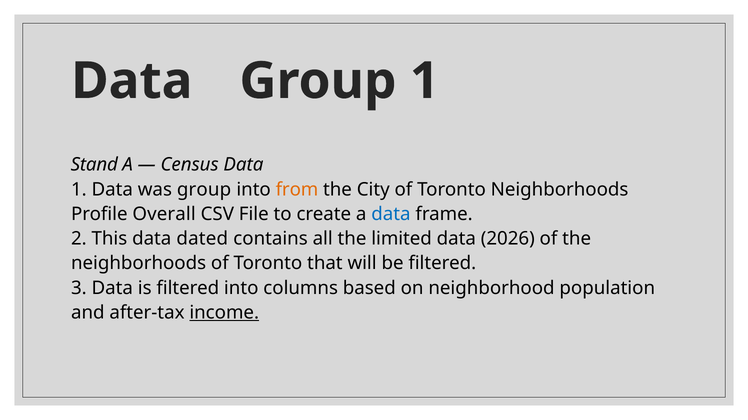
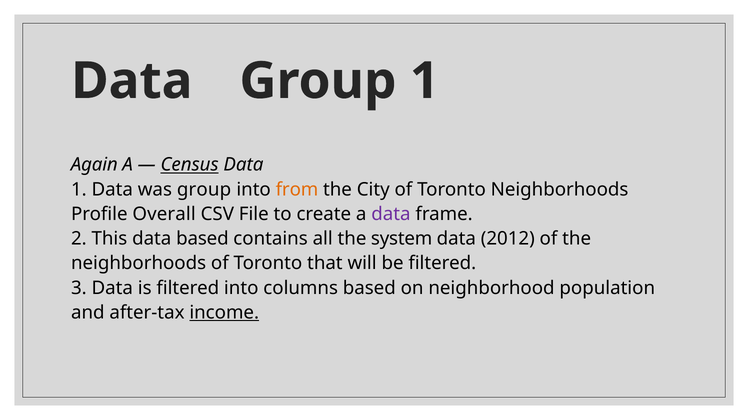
Stand: Stand -> Again
Census underline: none -> present
data at (391, 214) colour: blue -> purple
data dated: dated -> based
limited: limited -> system
2026: 2026 -> 2012
